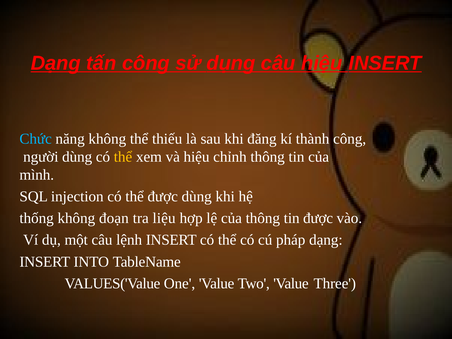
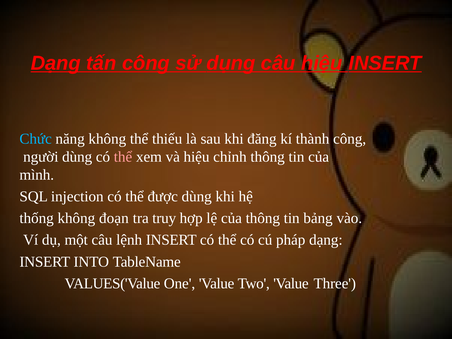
thể at (123, 157) colour: yellow -> pink
liệu: liệu -> truy
tin được: được -> bảng
